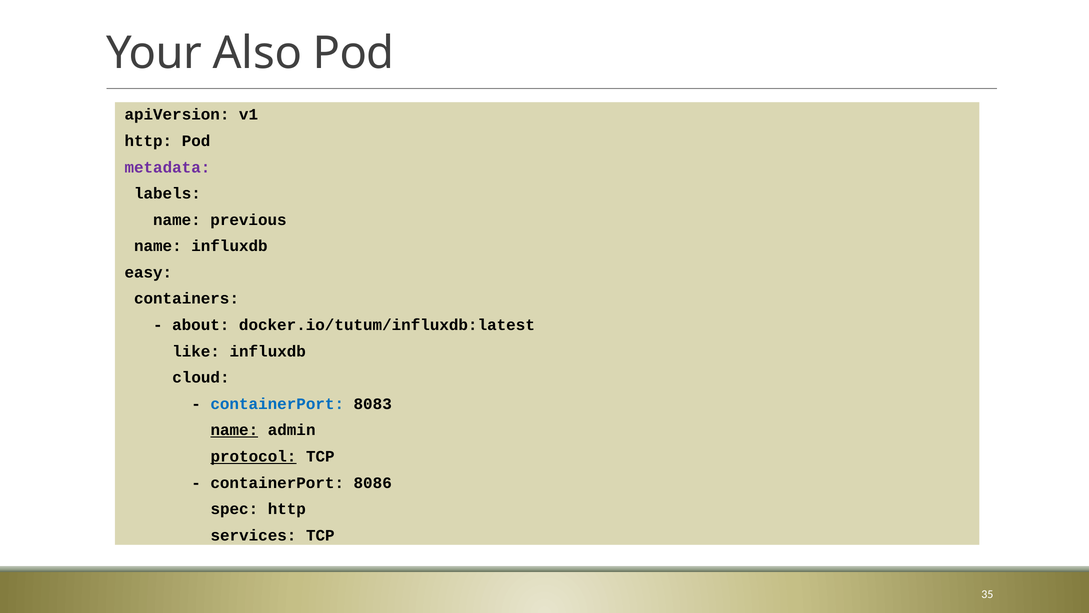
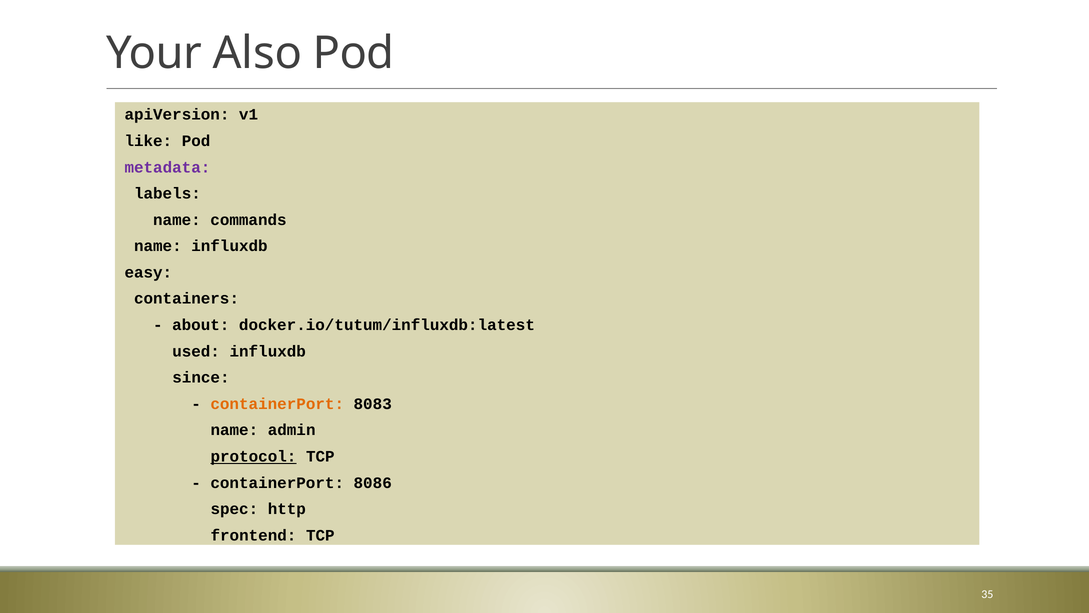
http at (148, 141): http -> like
previous: previous -> commands
like: like -> used
cloud: cloud -> since
containerPort at (277, 404) colour: blue -> orange
name at (234, 430) underline: present -> none
services: services -> frontend
